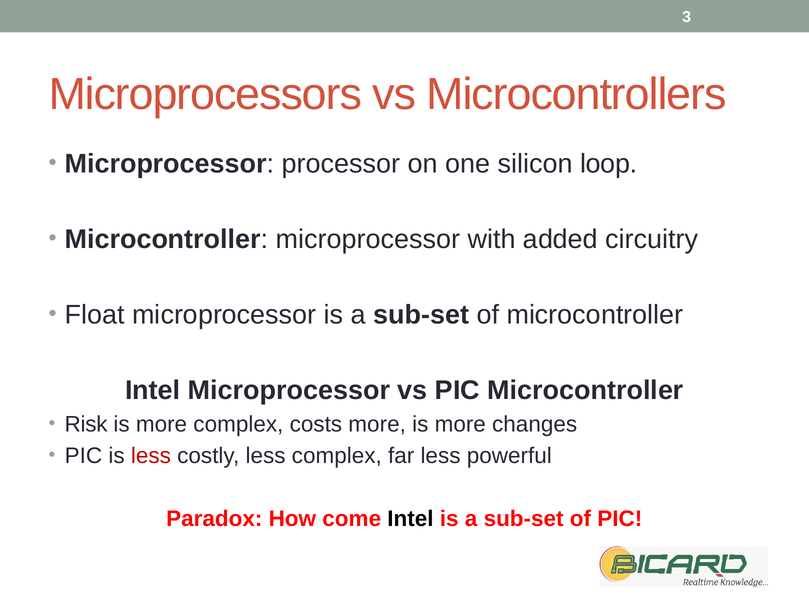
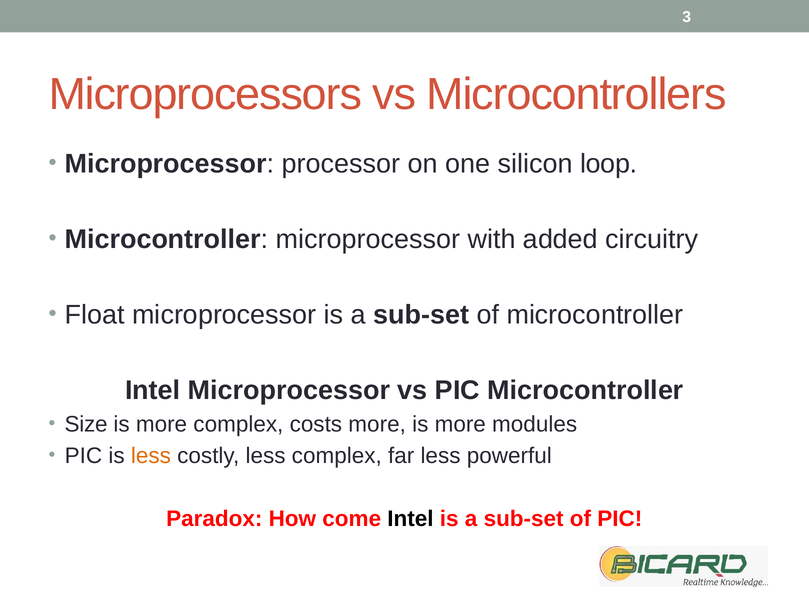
Risk: Risk -> Size
changes: changes -> modules
less at (151, 455) colour: red -> orange
